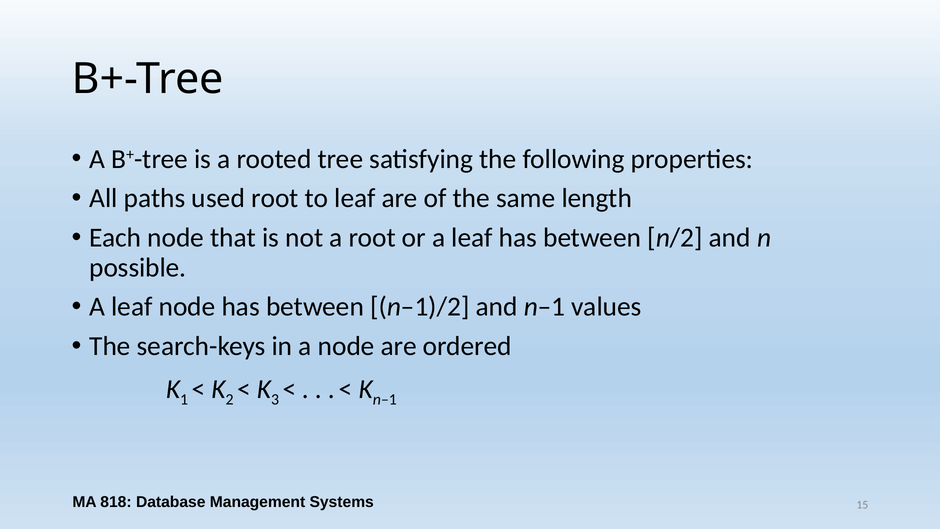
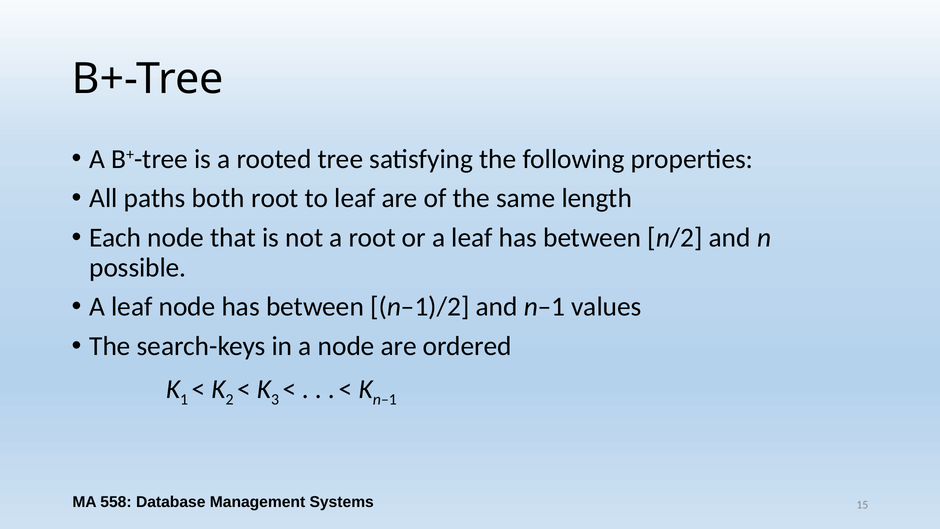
used: used -> both
818: 818 -> 558
